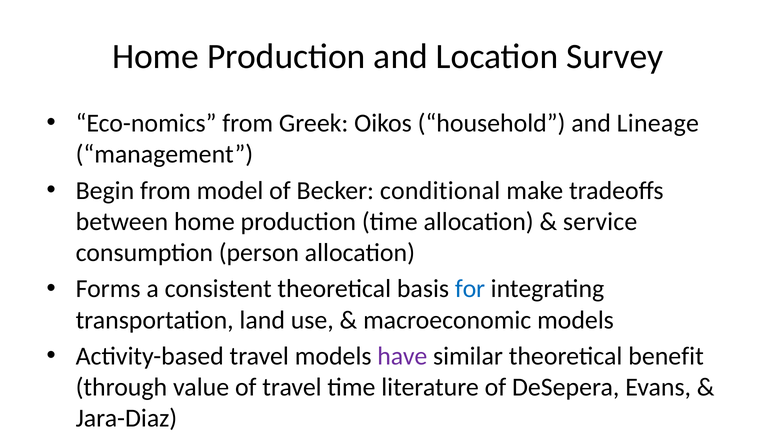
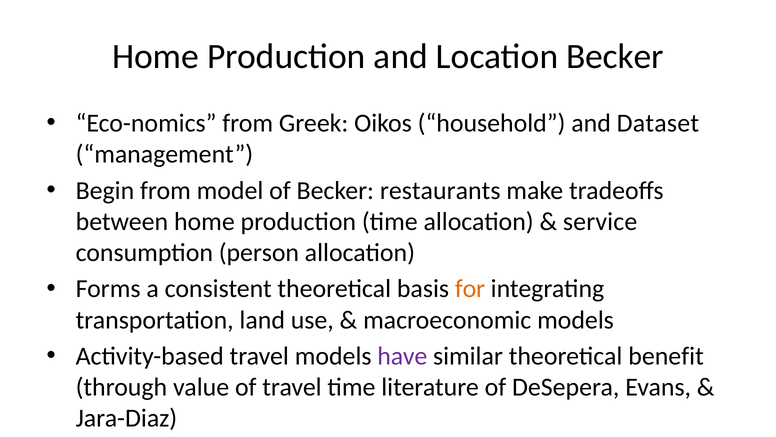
Location Survey: Survey -> Becker
Lineage: Lineage -> Dataset
Becker conditional: conditional -> restaurants
for at (470, 289) colour: blue -> orange
